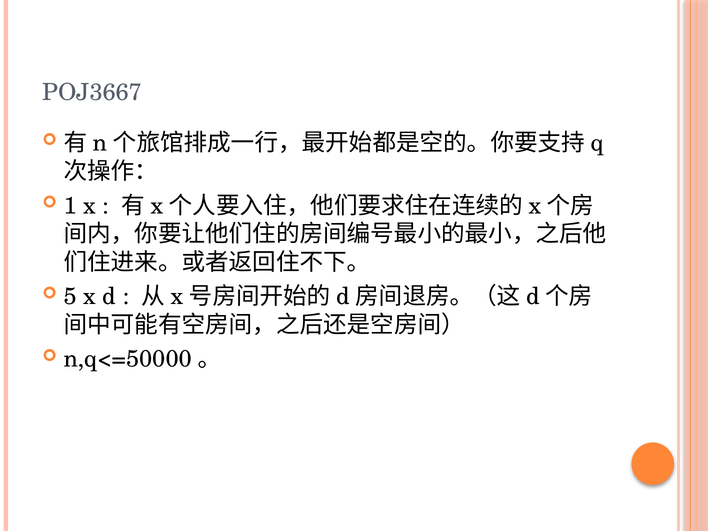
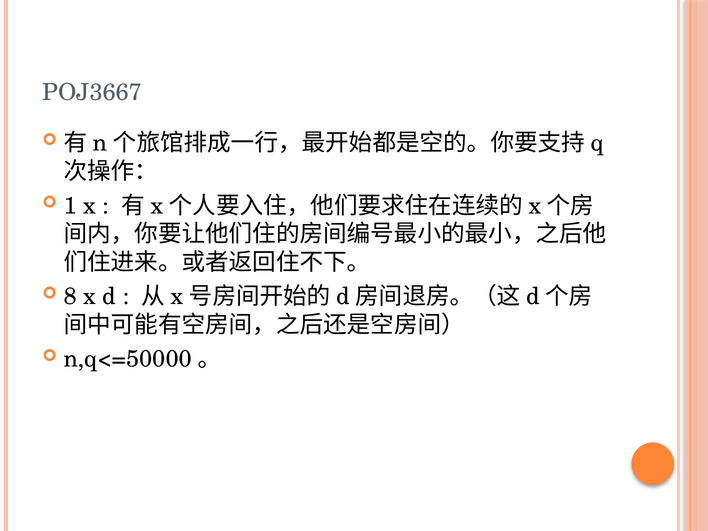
5: 5 -> 8
